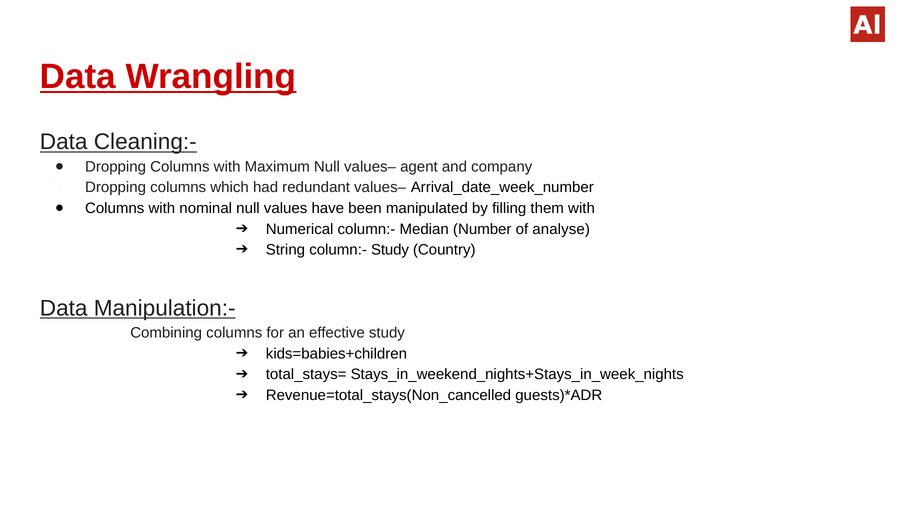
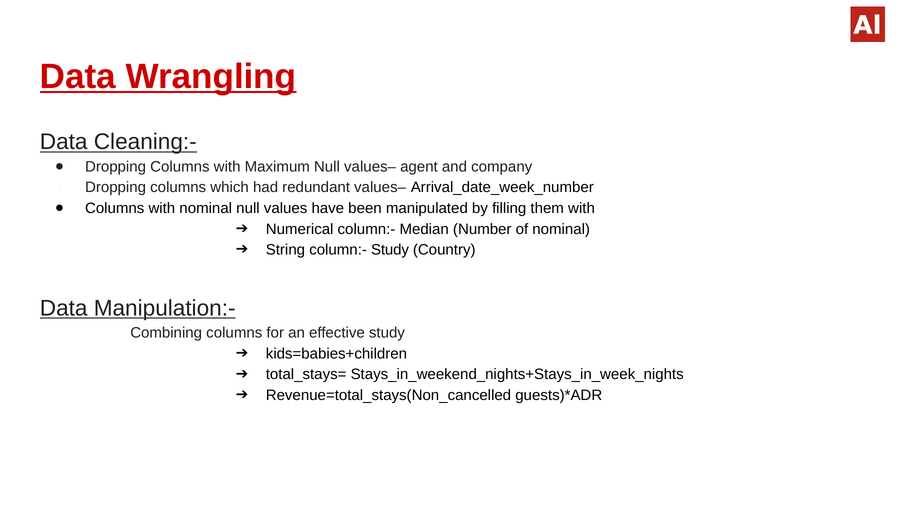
of analyse: analyse -> nominal
